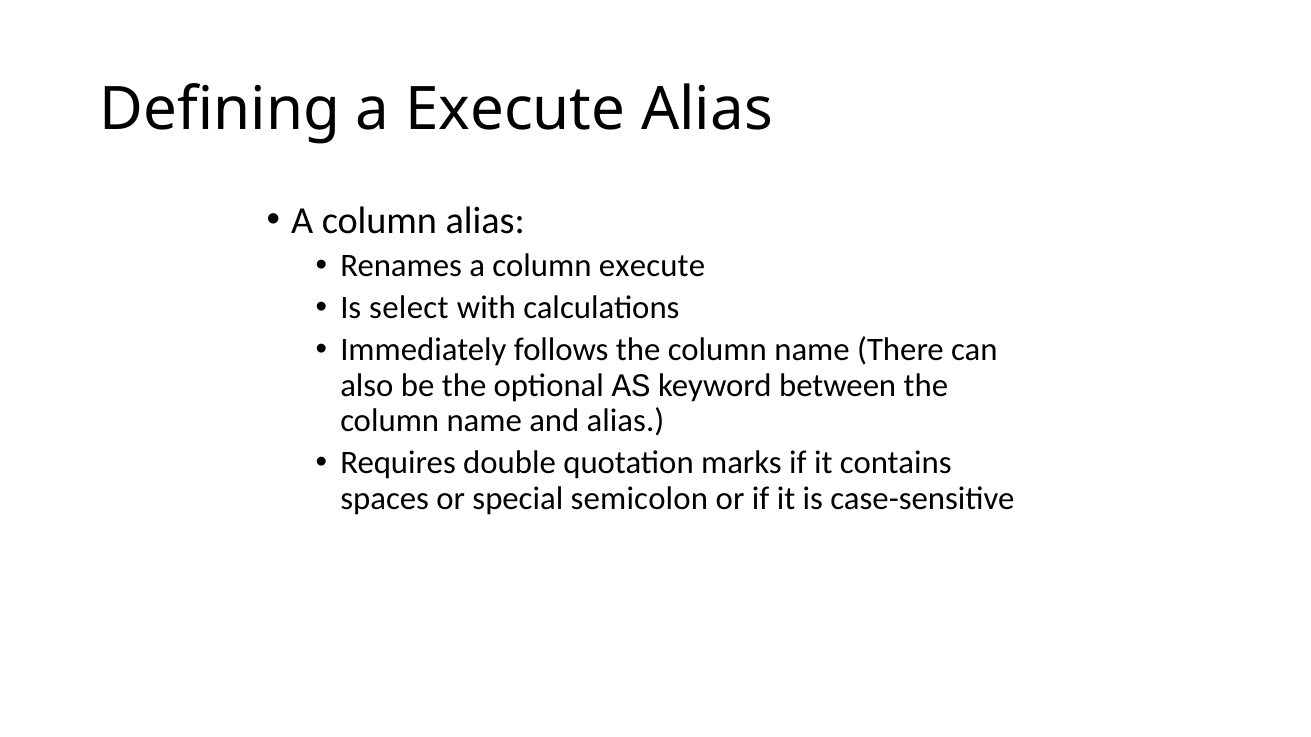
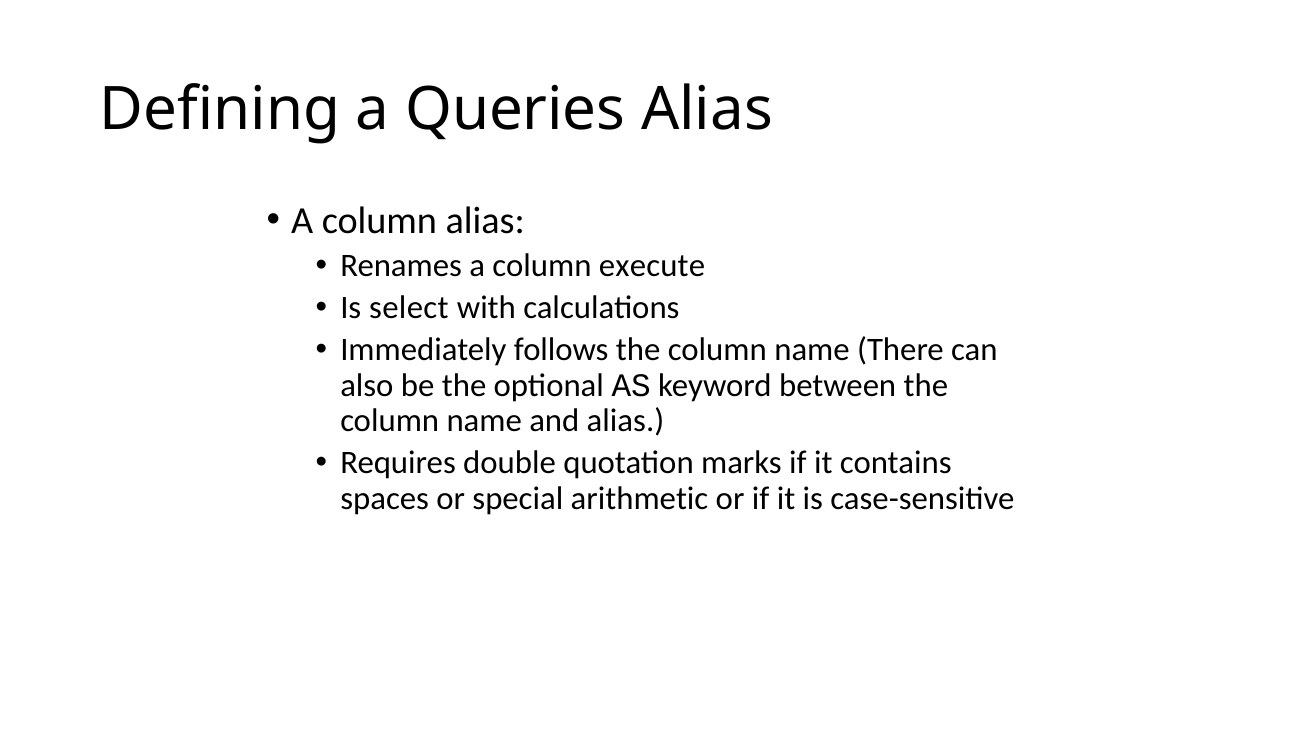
a Execute: Execute -> Queries
semicolon: semicolon -> arithmetic
